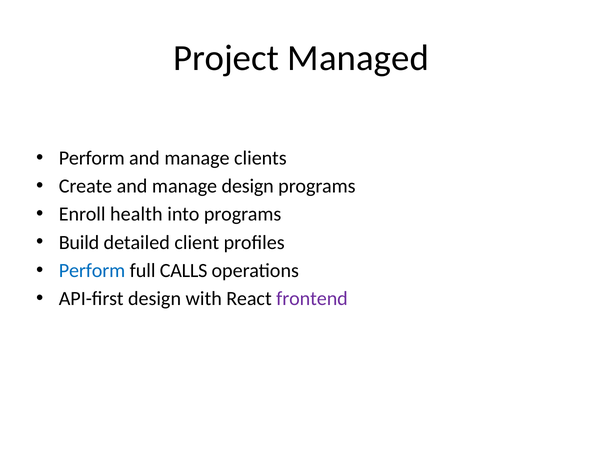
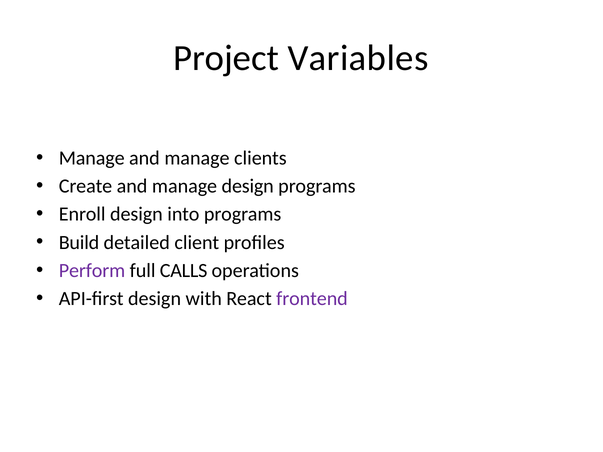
Managed: Managed -> Variables
Perform at (92, 158): Perform -> Manage
Enroll health: health -> design
Perform at (92, 271) colour: blue -> purple
